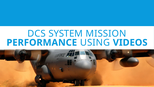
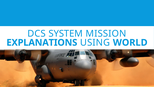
PERFORMANCE: PERFORMANCE -> EXPLANATIONS
VIDEOS: VIDEOS -> WORLD
